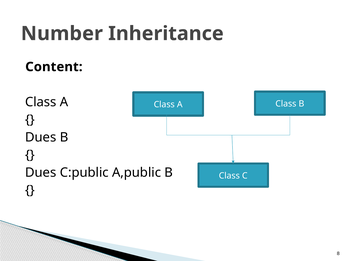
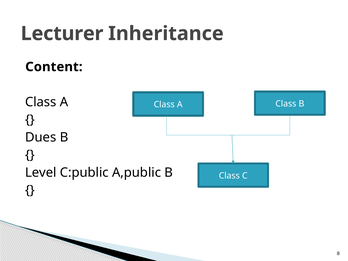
Number: Number -> Lecturer
Dues at (41, 172): Dues -> Level
